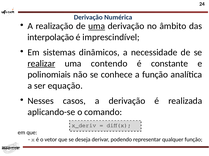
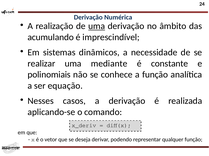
interpolação: interpolação -> acumulando
realizar underline: present -> none
contendo: contendo -> mediante
